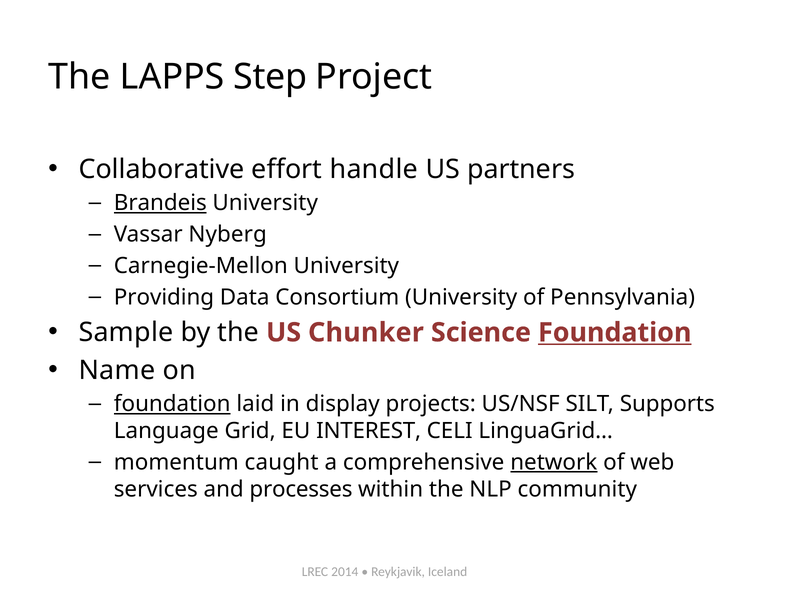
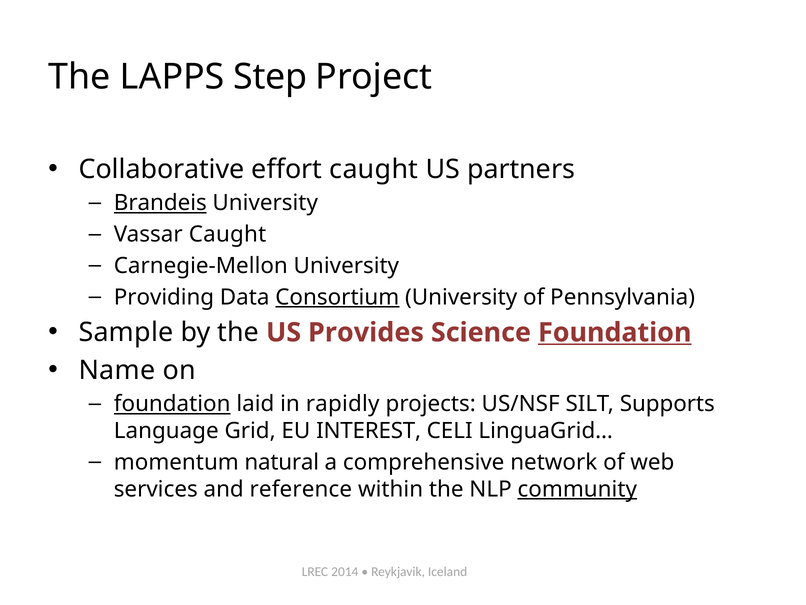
effort handle: handle -> caught
Vassar Nyberg: Nyberg -> Caught
Consortium underline: none -> present
Chunker: Chunker -> Provides
display: display -> rapidly
caught: caught -> natural
network underline: present -> none
processes: processes -> reference
community underline: none -> present
